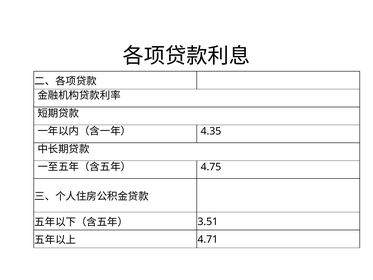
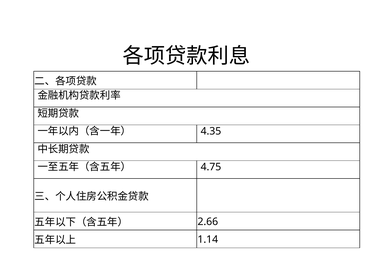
3.51: 3.51 -> 2.66
4.71: 4.71 -> 1.14
